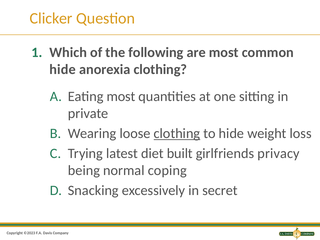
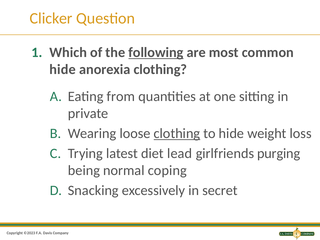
following underline: none -> present
Eating most: most -> from
built: built -> lead
privacy: privacy -> purging
